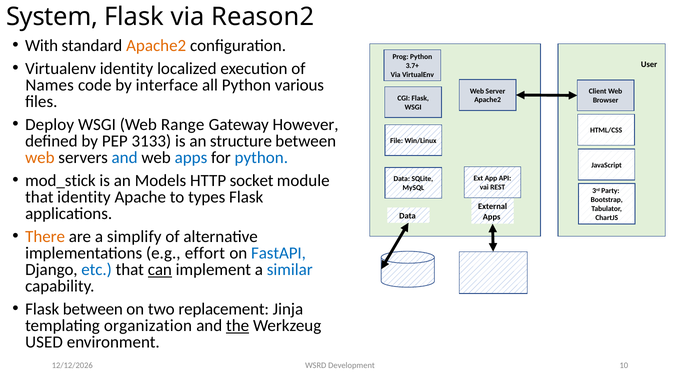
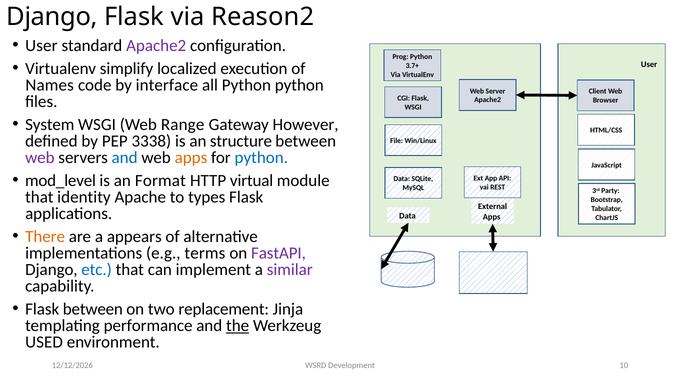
System at (52, 17): System -> Django
With at (42, 46): With -> User
Apache2 at (156, 46) colour: orange -> purple
Virtualenv identity: identity -> simplify
Python various: various -> python
Deploy: Deploy -> System
3133: 3133 -> 3338
web at (40, 157) colour: orange -> purple
apps at (191, 157) colour: blue -> orange
mod_stick: mod_stick -> mod_level
Models: Models -> Format
socket: socket -> virtual
simplify: simplify -> appears
effort: effort -> terms
FastAPI colour: blue -> purple
can underline: present -> none
similar colour: blue -> purple
organization: organization -> performance
